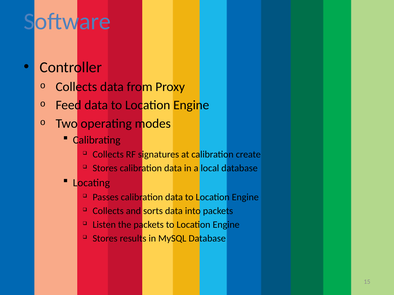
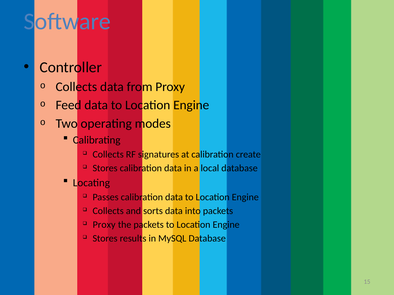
Listen at (104, 225): Listen -> Proxy
